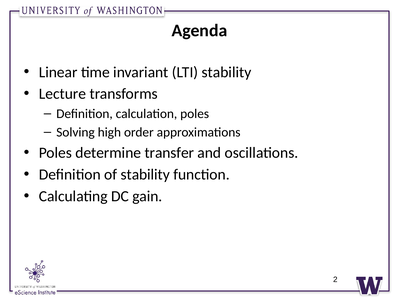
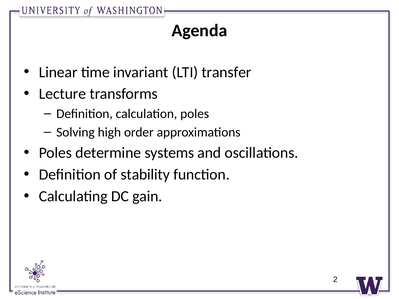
LTI stability: stability -> transfer
transfer: transfer -> systems
